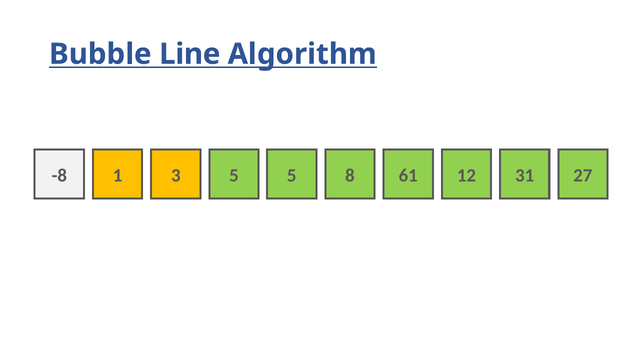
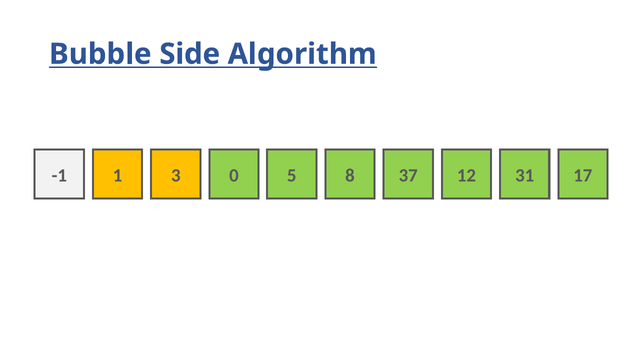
Line: Line -> Side
-8: -8 -> -1
3 5: 5 -> 0
61: 61 -> 37
27: 27 -> 17
